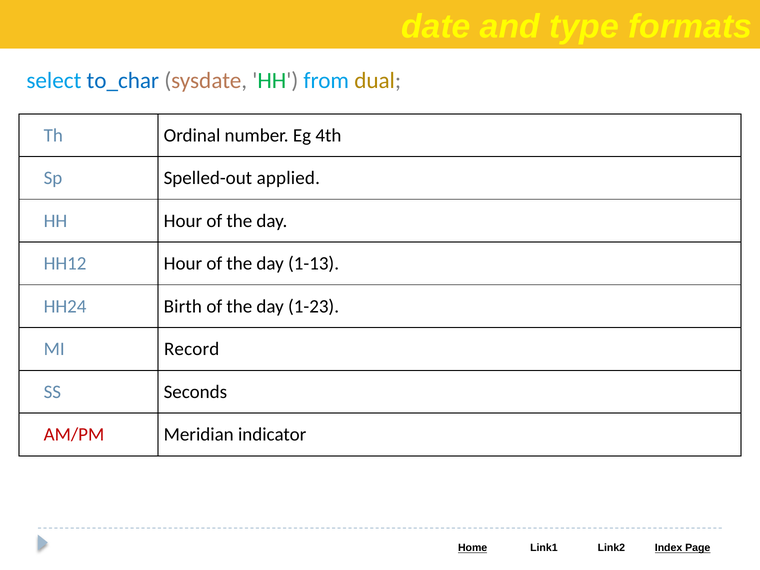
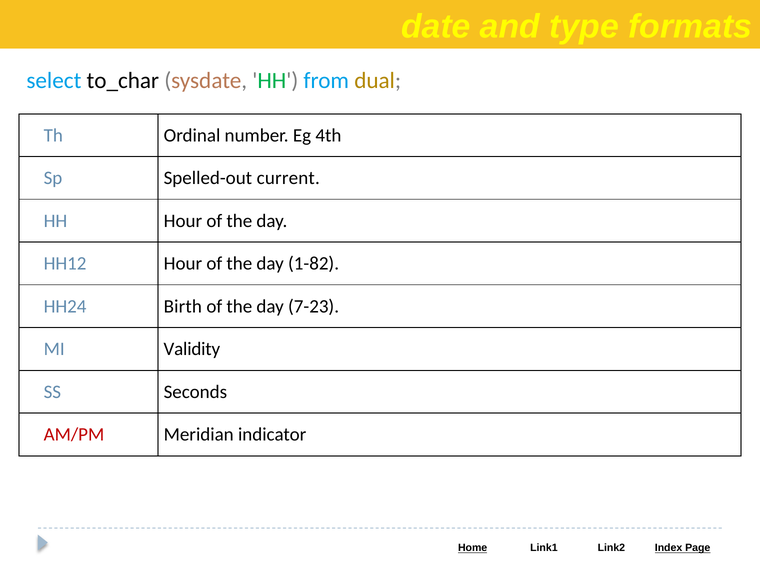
to_char colour: blue -> black
applied: applied -> current
1-13: 1-13 -> 1-82
1-23: 1-23 -> 7-23
Record: Record -> Validity
